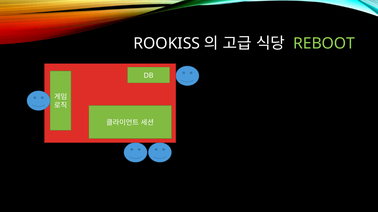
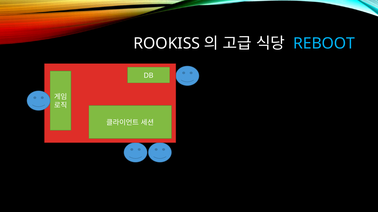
REBOOT colour: light green -> light blue
